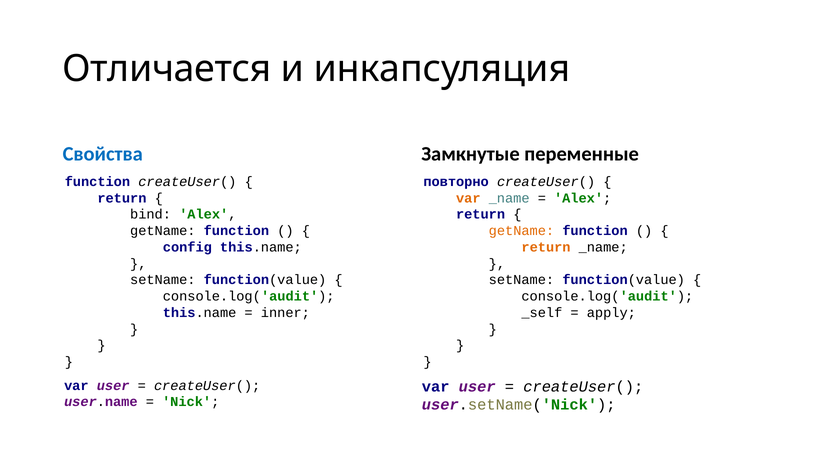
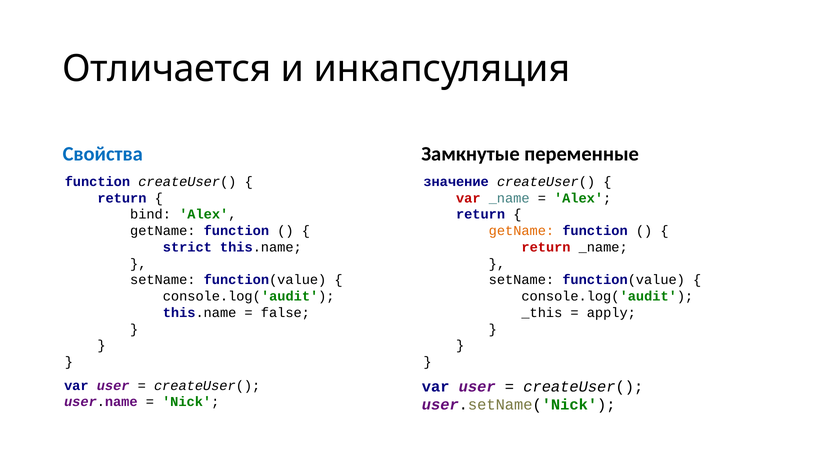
повторно: повторно -> значение
var at (468, 198) colour: orange -> red
config: config -> strict
return at (546, 247) colour: orange -> red
inner: inner -> false
_self: _self -> _this
